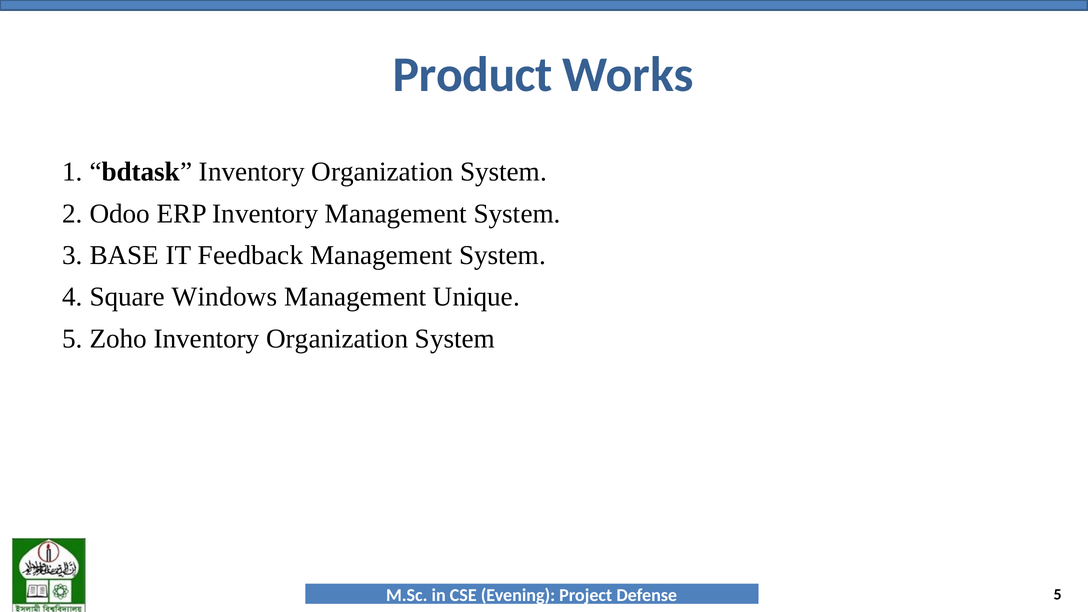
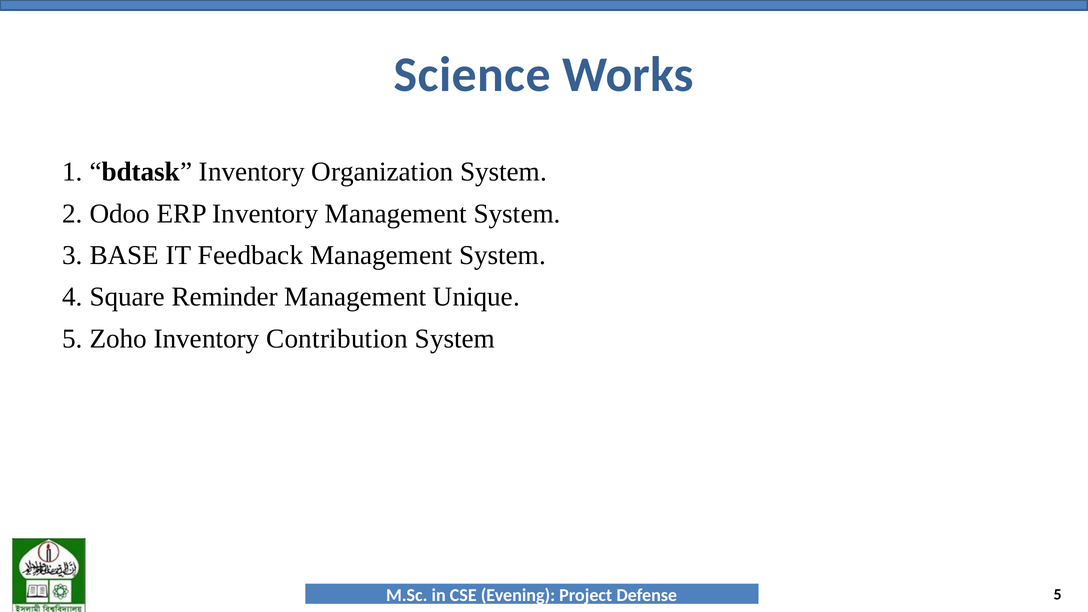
Product: Product -> Science
Windows: Windows -> Reminder
Zoho Inventory Organization: Organization -> Contribution
